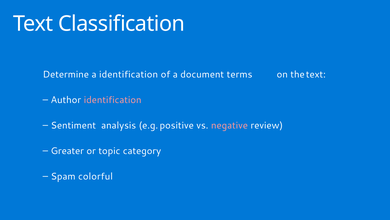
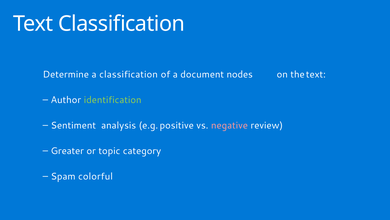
a identification: identification -> classification
terms: terms -> nodes
identification at (113, 100) colour: pink -> light green
